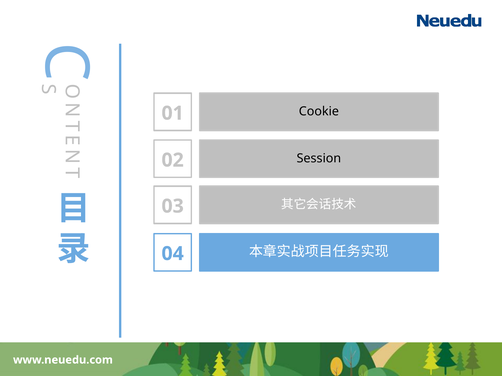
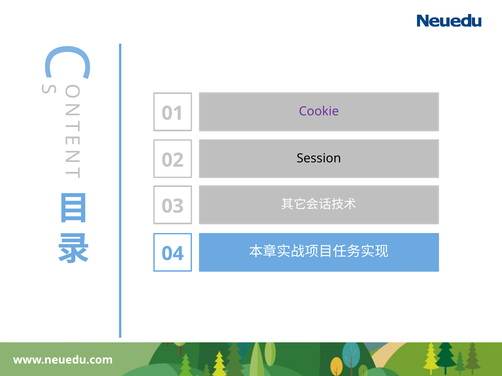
Cookie colour: black -> purple
